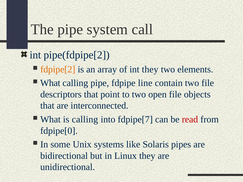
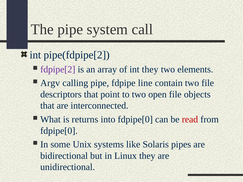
fdpipe[2 colour: orange -> purple
What at (50, 83): What -> Argv
is calling: calling -> returns
into fdpipe[7: fdpipe[7 -> fdpipe[0
